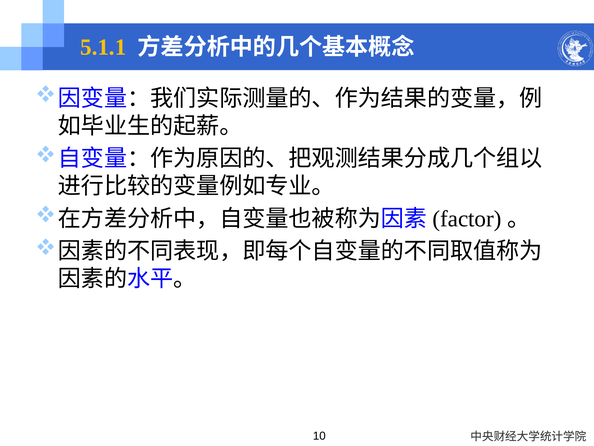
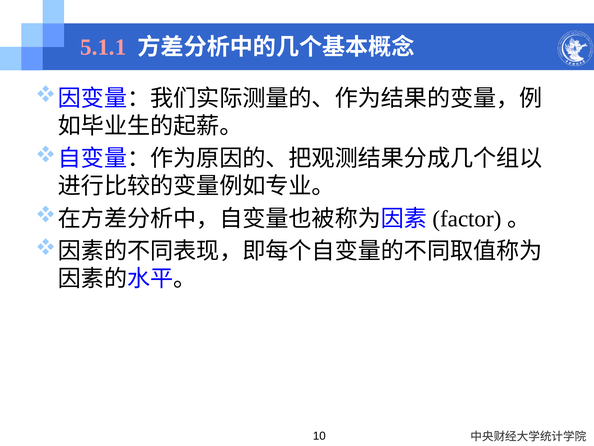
5.1.1 colour: yellow -> pink
